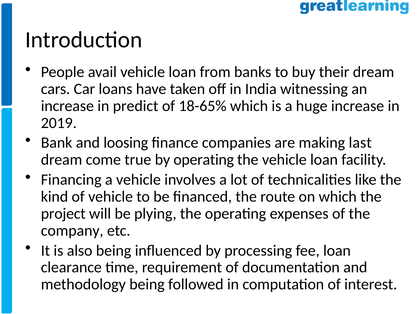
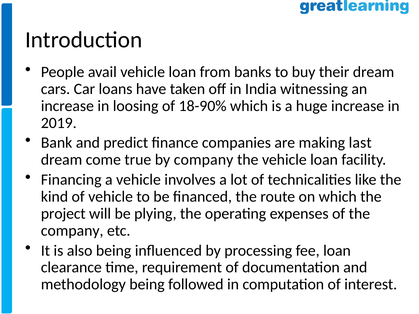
predict: predict -> loosing
18-65%: 18-65% -> 18-90%
loosing: loosing -> predict
by operating: operating -> company
